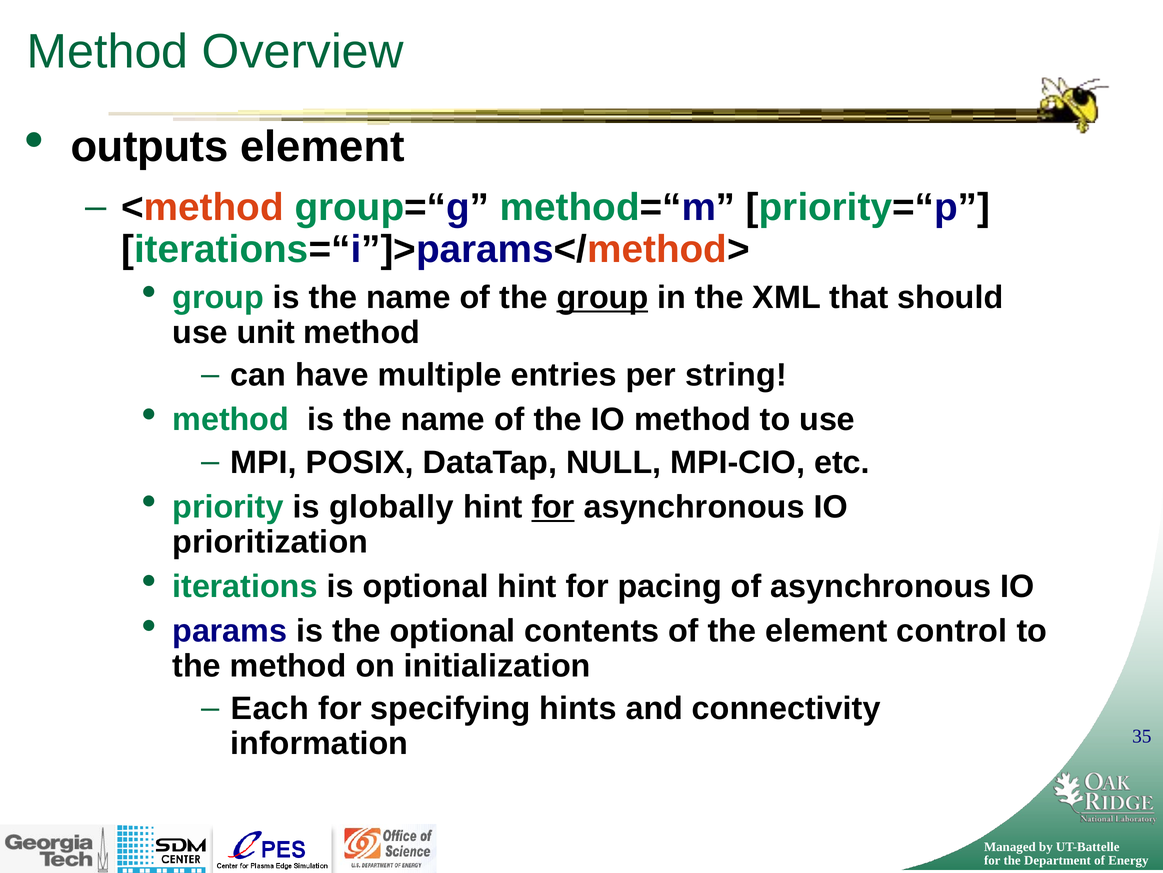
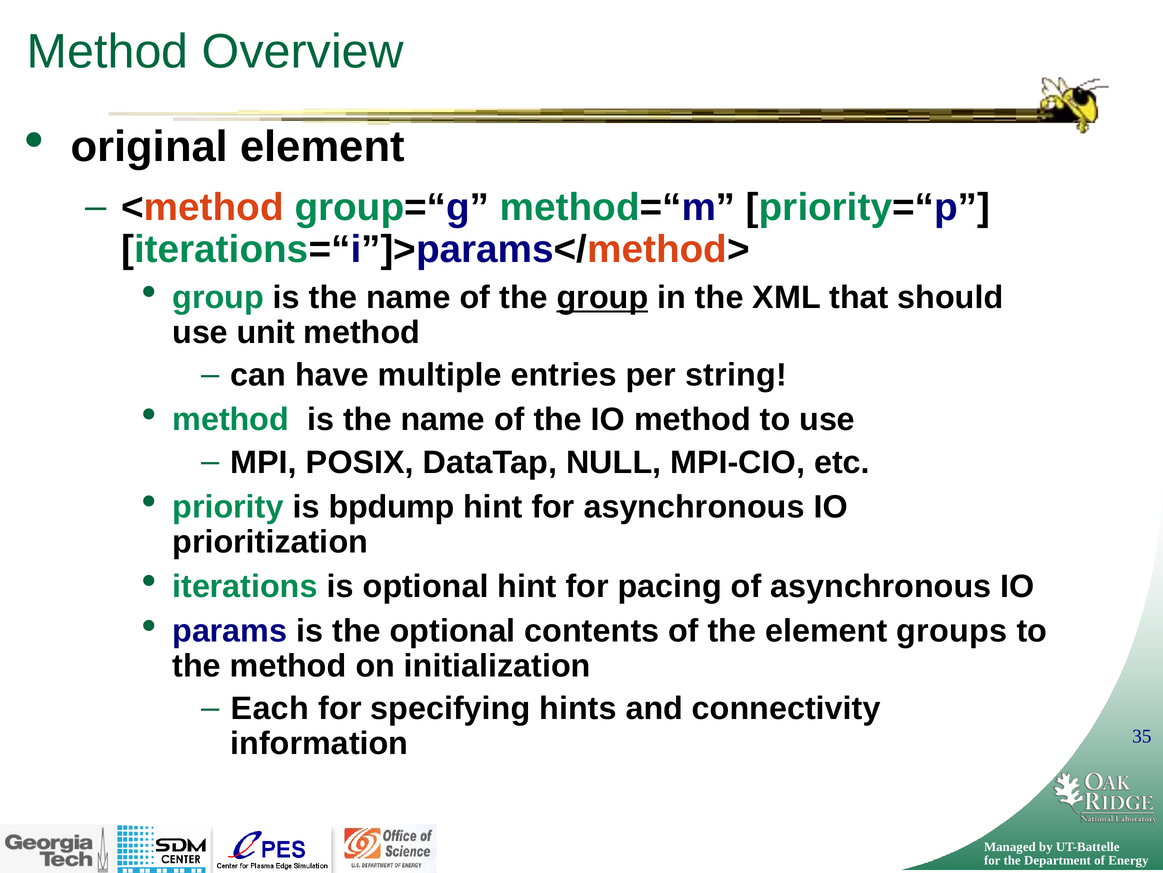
outputs: outputs -> original
globally: globally -> bpdump
for at (553, 507) underline: present -> none
control: control -> groups
